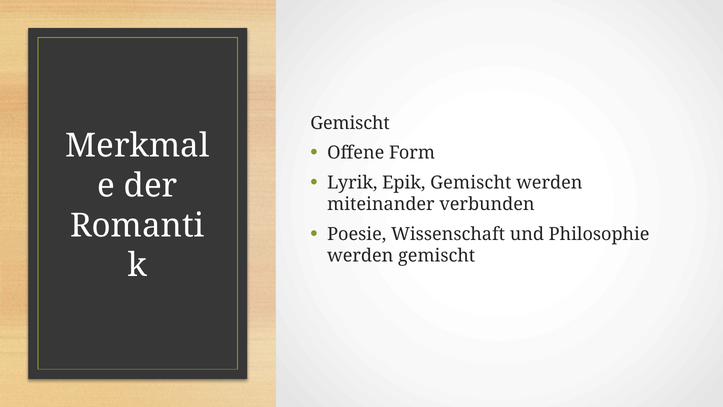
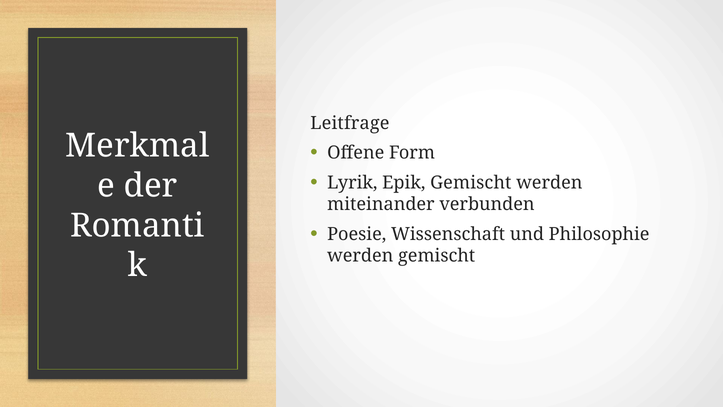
Gemischt at (350, 123): Gemischt -> Leitfrage
